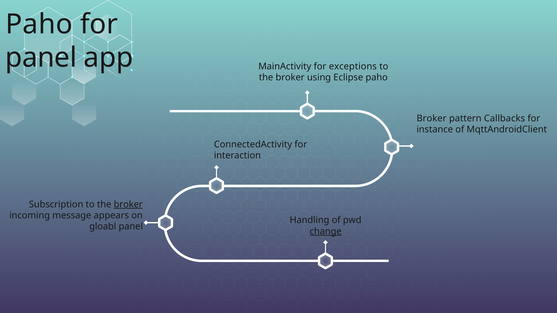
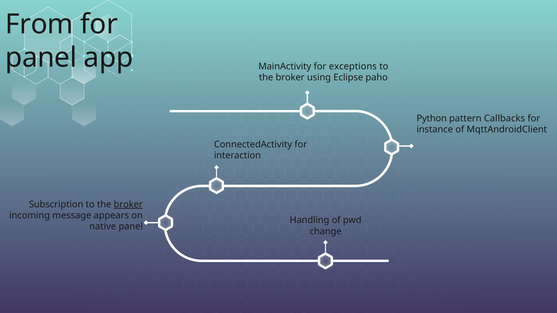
Paho at (39, 24): Paho -> From
Broker at (432, 118): Broker -> Python
gloabl: gloabl -> native
change underline: present -> none
